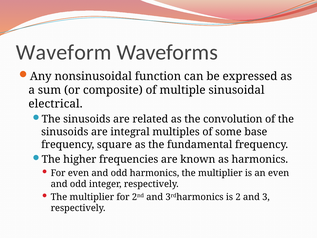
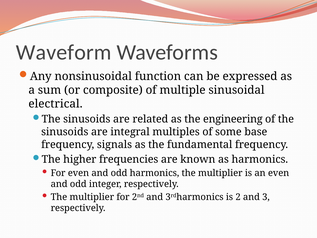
convolution: convolution -> engineering
square: square -> signals
